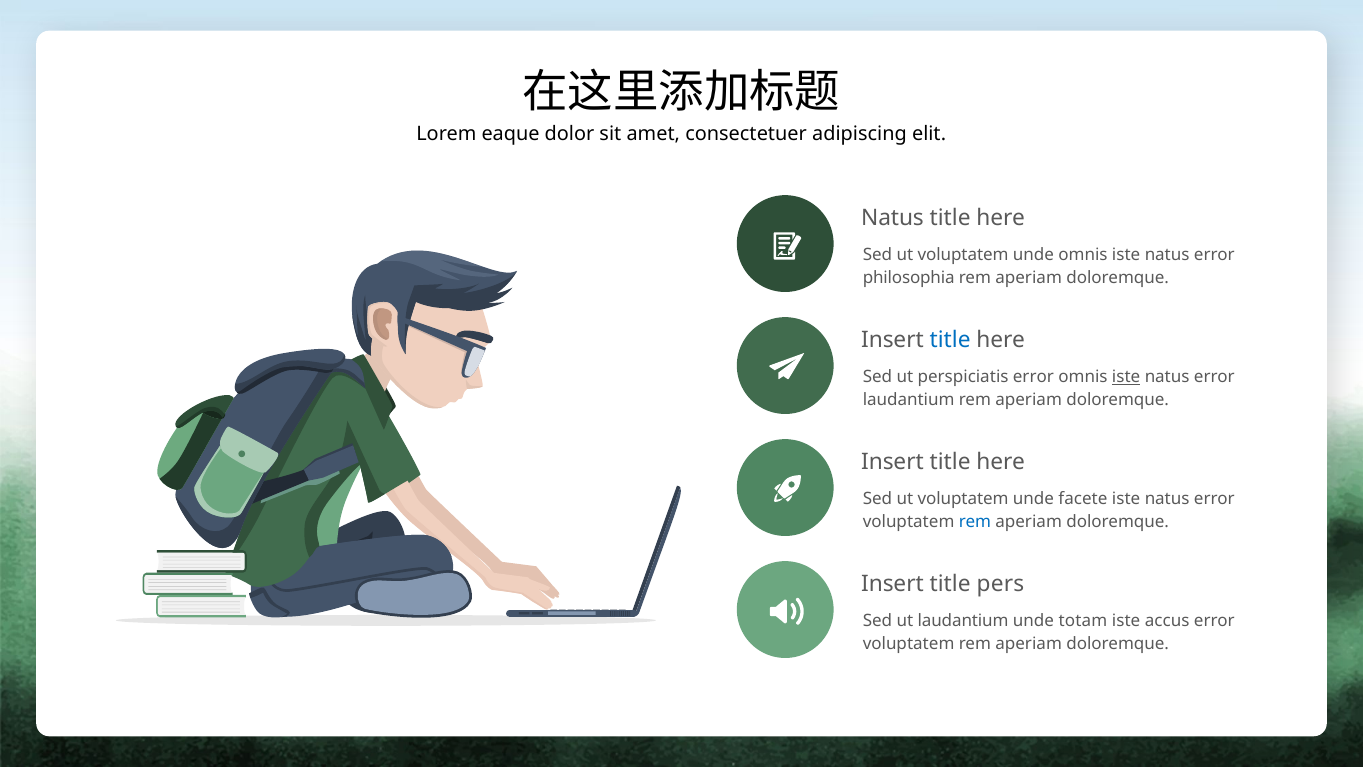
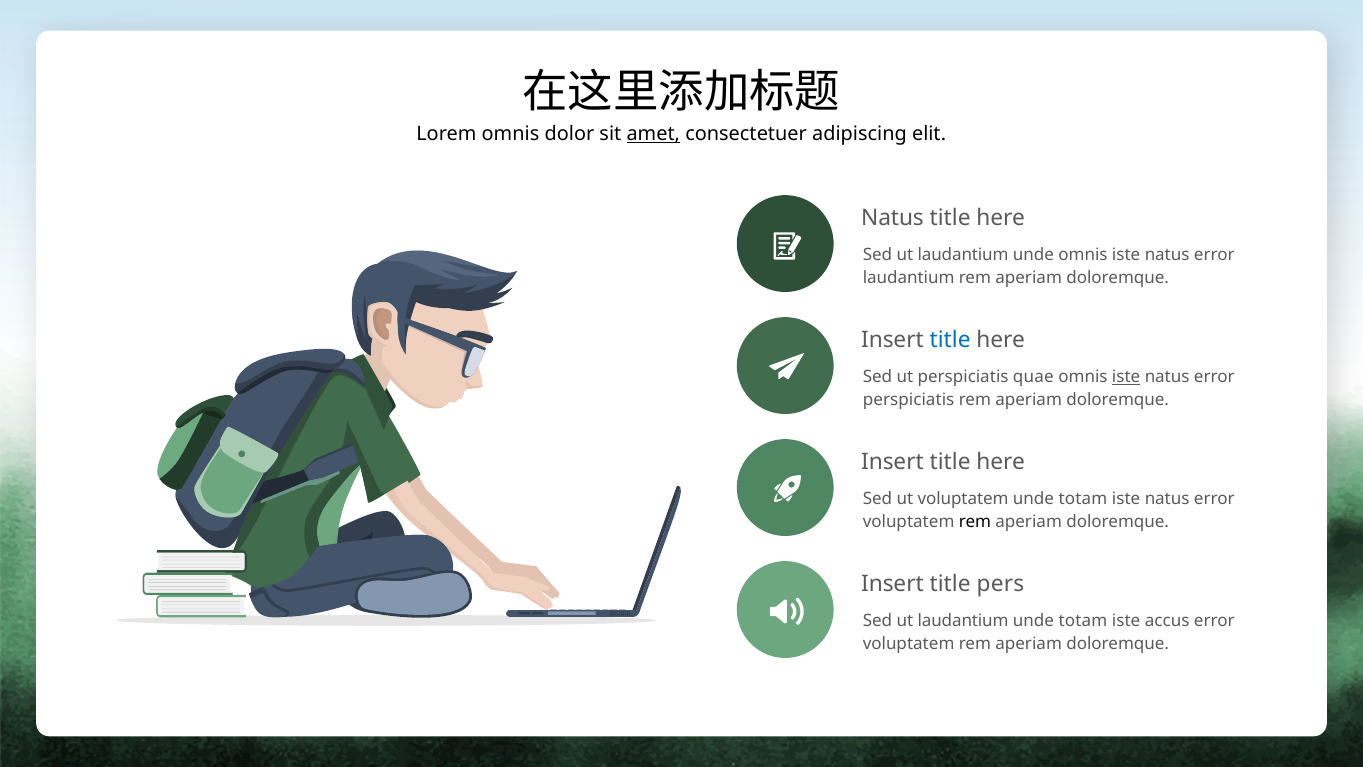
Lorem eaque: eaque -> omnis
amet underline: none -> present
voluptatem at (963, 255): voluptatem -> laudantium
philosophia at (909, 277): philosophia -> laudantium
perspiciatis error: error -> quae
laudantium at (909, 399): laudantium -> perspiciatis
facete at (1083, 499): facete -> totam
rem at (975, 521) colour: blue -> black
